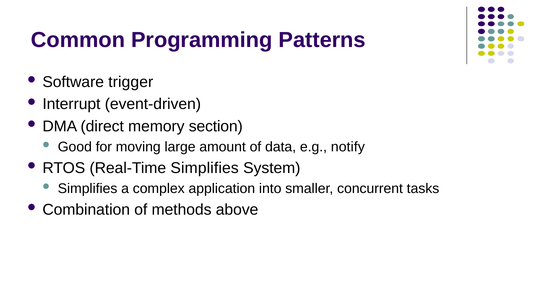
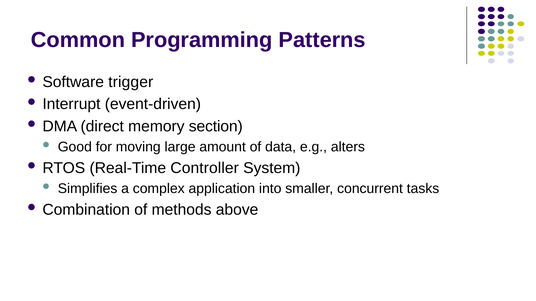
notify: notify -> alters
Real-Time Simplifies: Simplifies -> Controller
